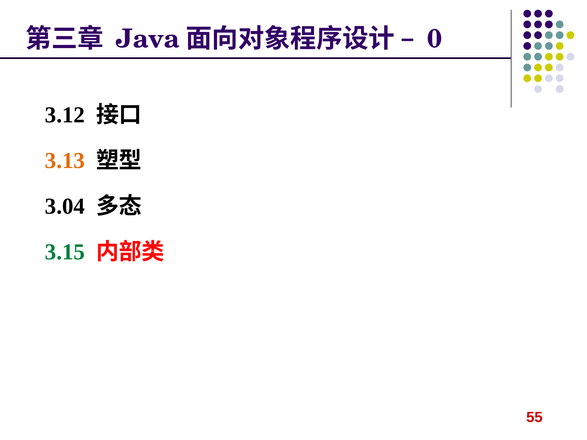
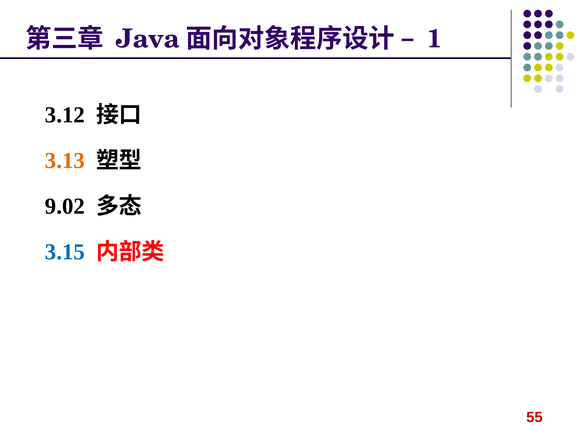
0: 0 -> 1
3.04: 3.04 -> 9.02
3.15 colour: green -> blue
